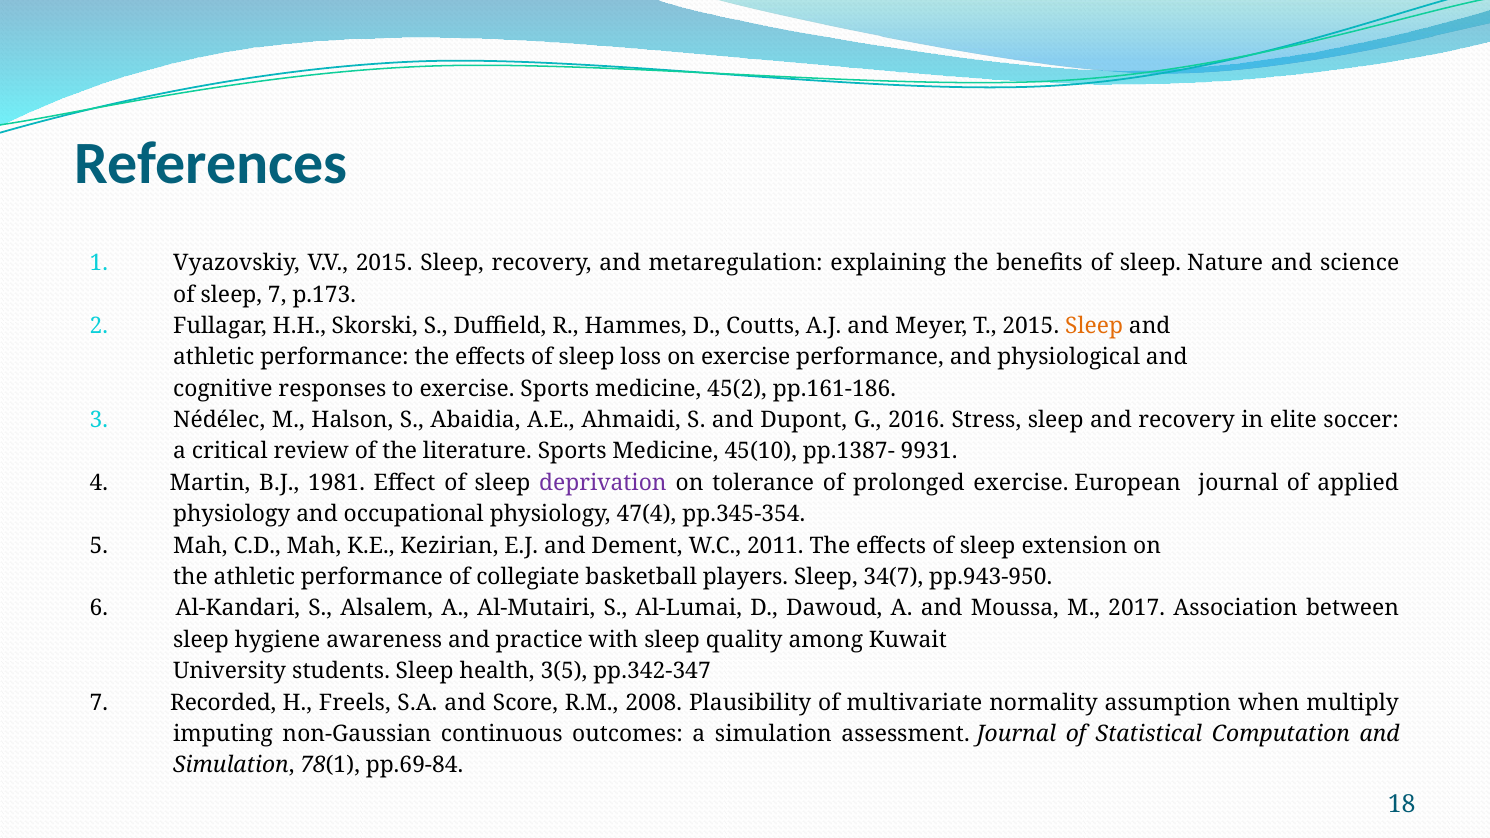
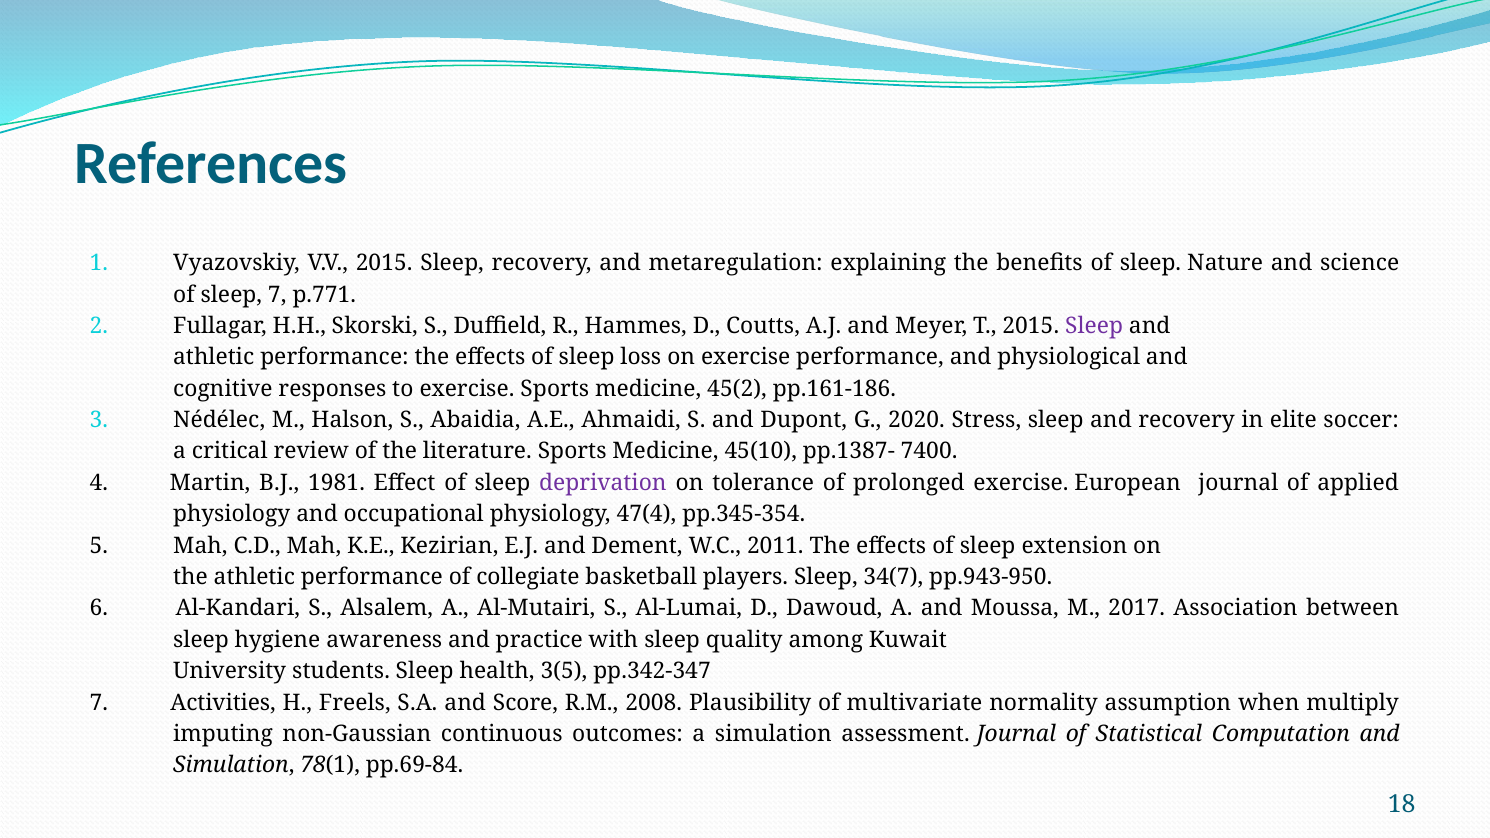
p.173: p.173 -> p.771
Sleep at (1094, 326) colour: orange -> purple
2016: 2016 -> 2020
9931: 9931 -> 7400
Recorded: Recorded -> Activities
